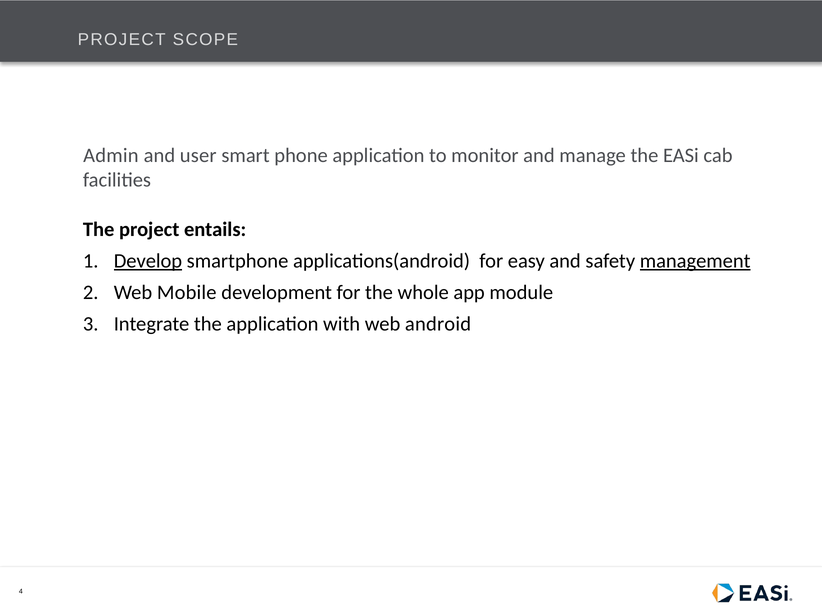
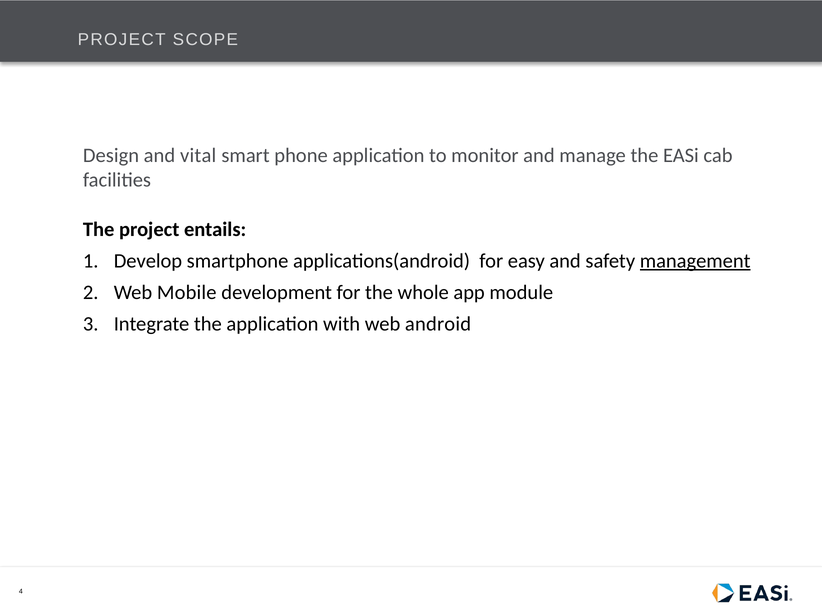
Admin: Admin -> Design
user: user -> vital
Develop underline: present -> none
